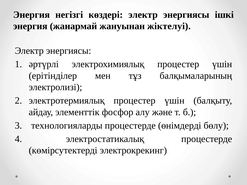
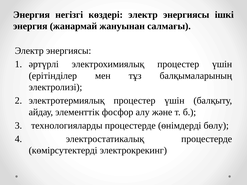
жіктелуі: жіктелуі -> салмағы
